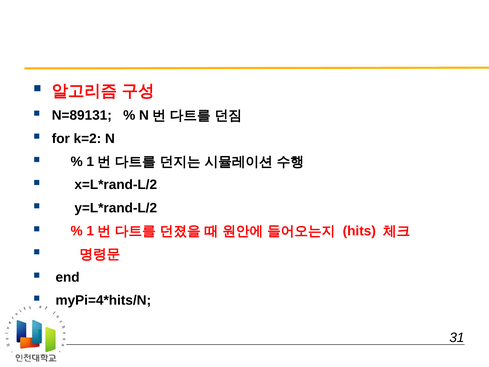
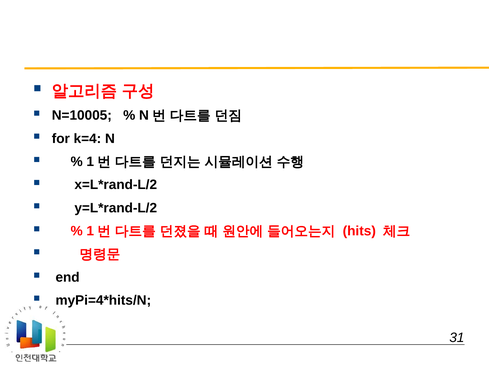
N=89131: N=89131 -> N=10005
k=2: k=2 -> k=4
